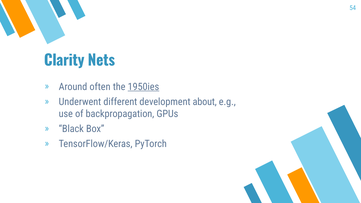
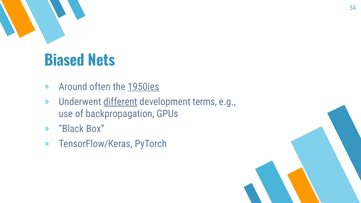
Clarity: Clarity -> Biased
different underline: none -> present
about: about -> terms
